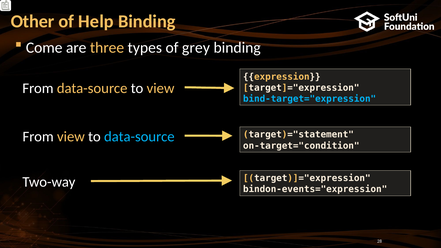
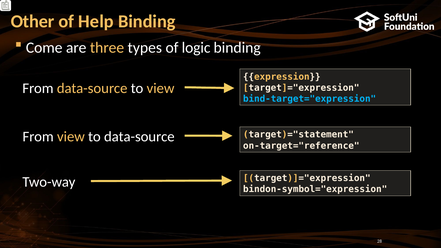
grey: grey -> logic
data-source at (139, 137) colour: light blue -> white
on-target="condition: on-target="condition -> on-target="reference
bindon-events="expression: bindon-events="expression -> bindon-symbol="expression
